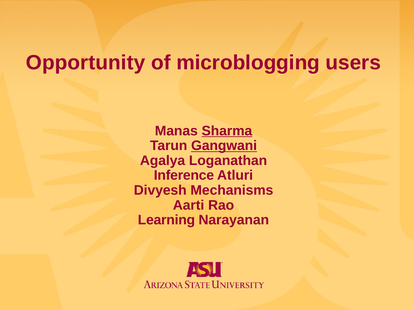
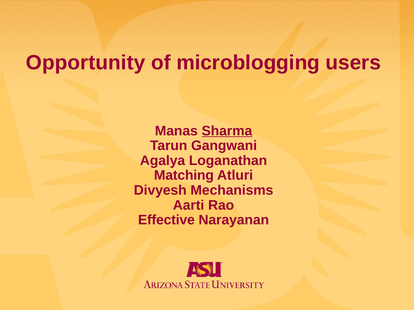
Gangwani underline: present -> none
Inference: Inference -> Matching
Learning: Learning -> Effective
